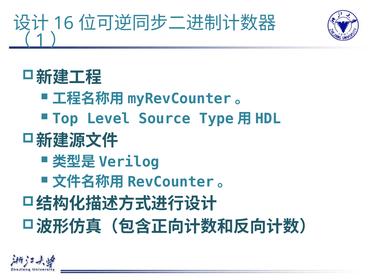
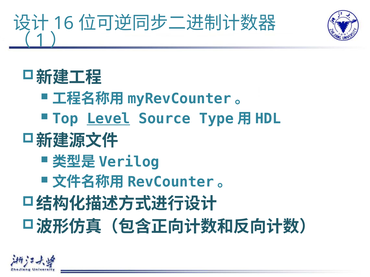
Level underline: none -> present
